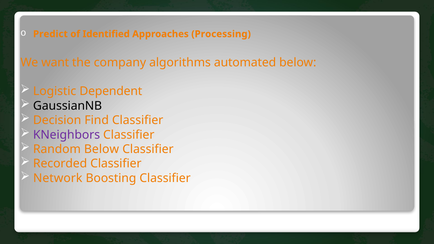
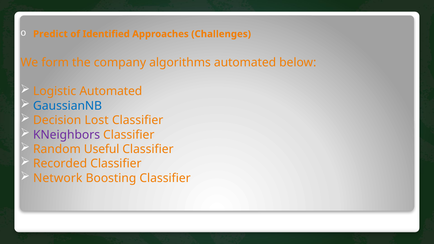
Processing: Processing -> Challenges
want: want -> form
Logistic Dependent: Dependent -> Automated
GaussianNB colour: black -> blue
Find: Find -> Lost
Random Below: Below -> Useful
